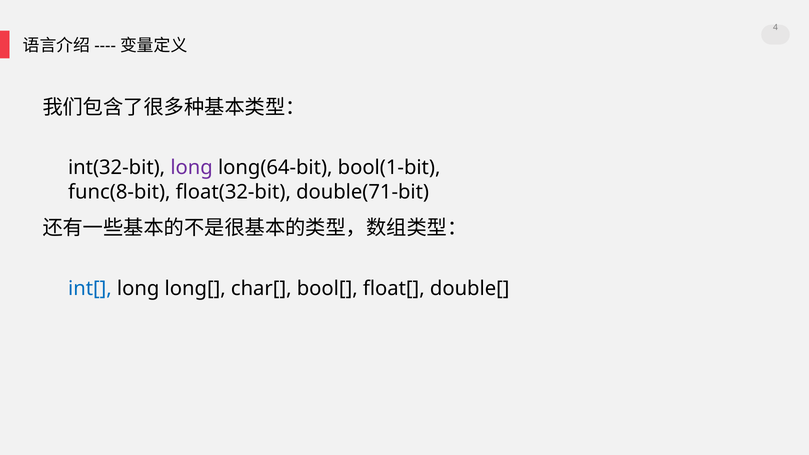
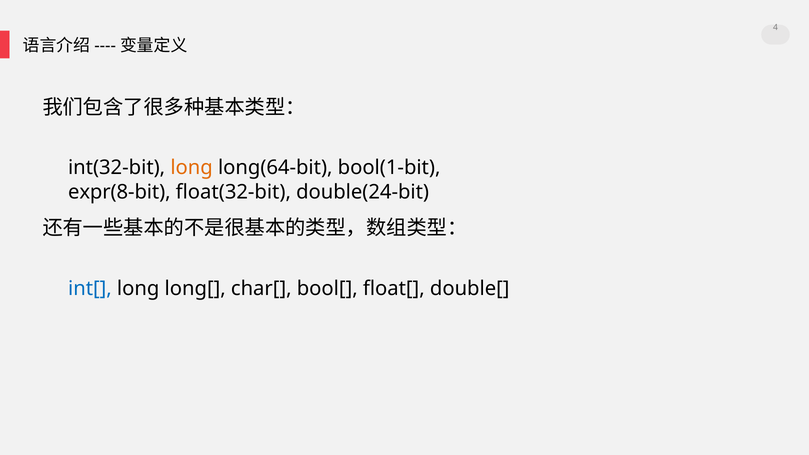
long at (192, 168) colour: purple -> orange
func(8-bit: func(8-bit -> expr(8-bit
double(71-bit: double(71-bit -> double(24-bit
